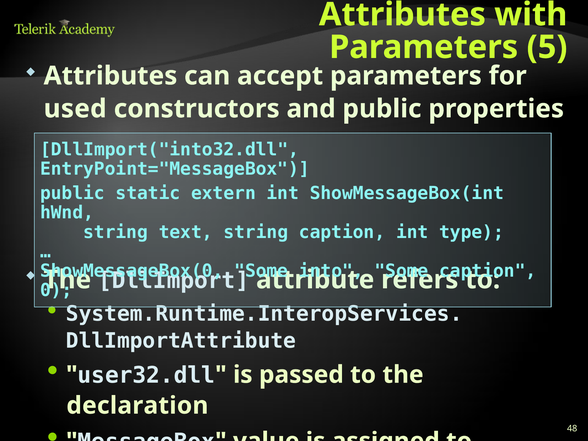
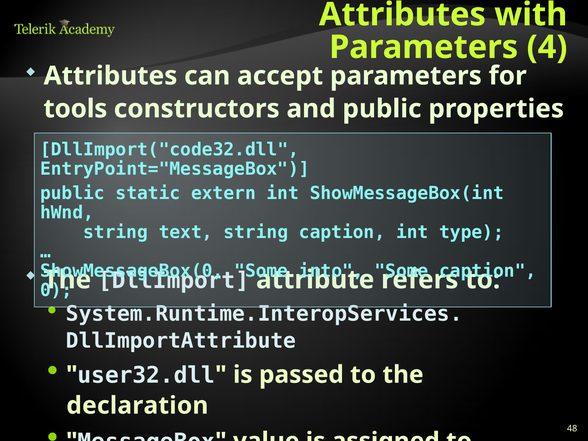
5: 5 -> 4
used: used -> tools
DllImport("into32.dll: DllImport("into32.dll -> DllImport("code32.dll
